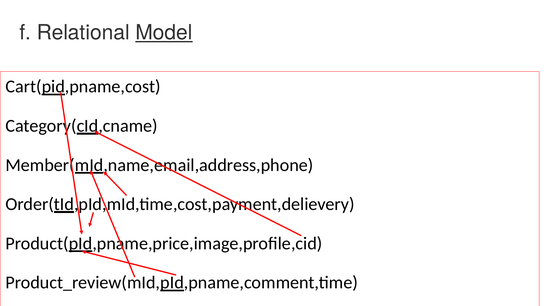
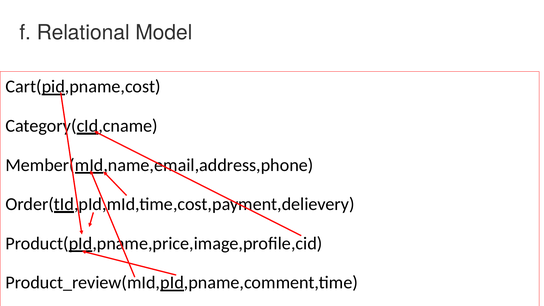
Model underline: present -> none
